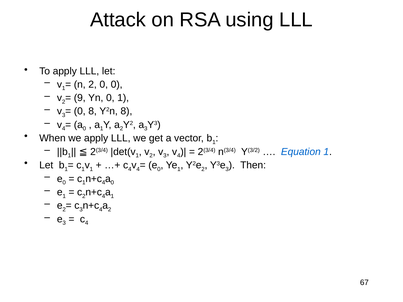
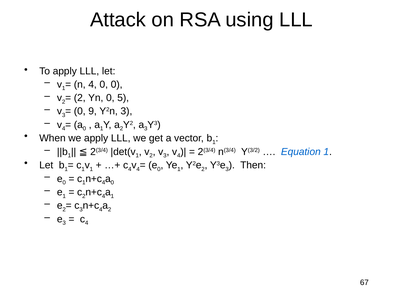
n 2: 2 -> 4
9 at (80, 98): 9 -> 2
0 1: 1 -> 5
0 8: 8 -> 9
Y2n 8: 8 -> 3
